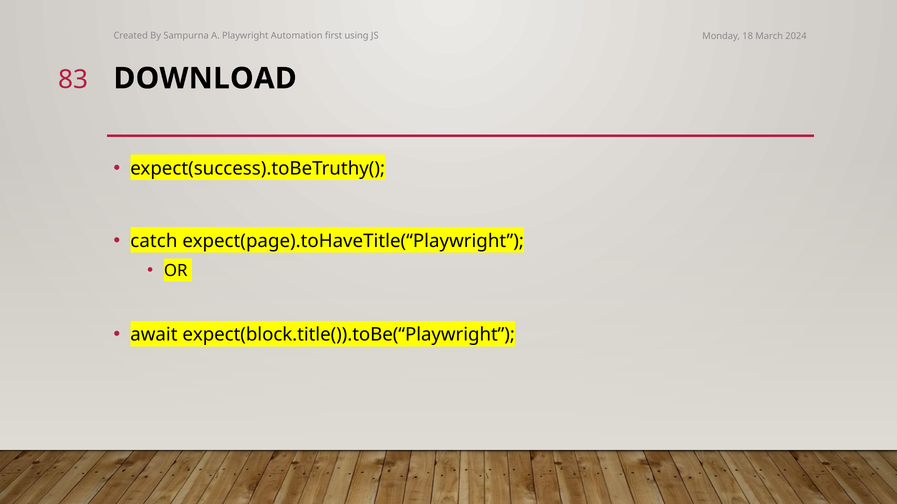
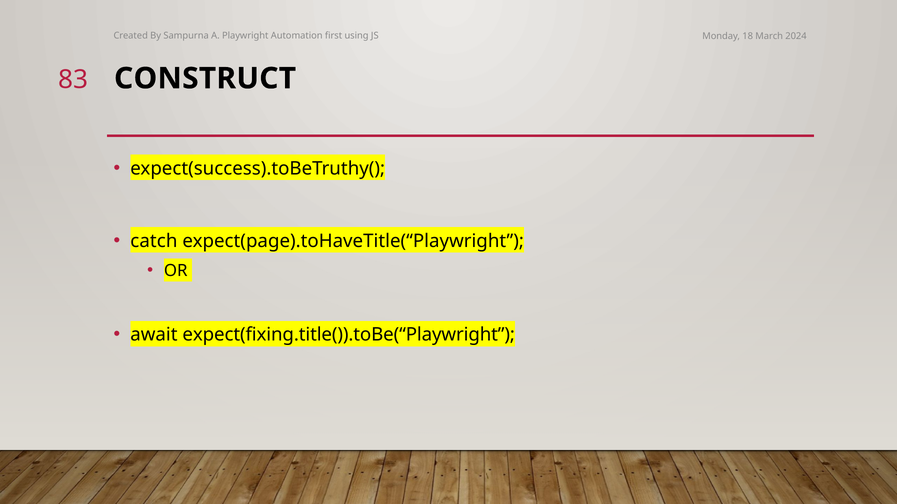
DOWNLOAD: DOWNLOAD -> CONSTRUCT
expect(block.title()).toBe(“Playwright: expect(block.title()).toBe(“Playwright -> expect(fixing.title()).toBe(“Playwright
